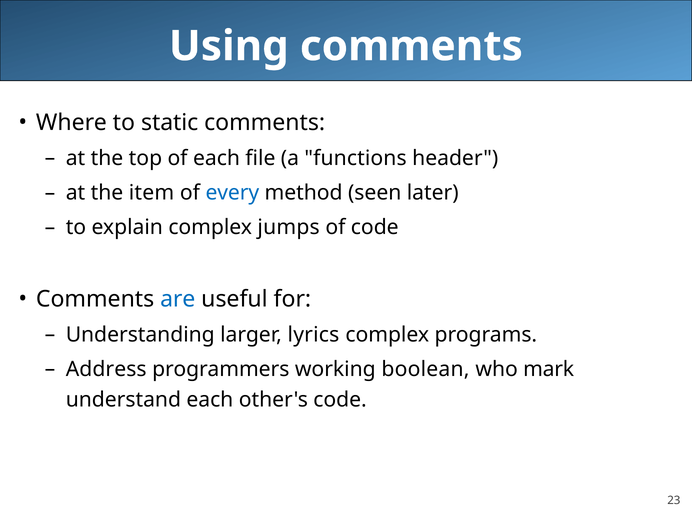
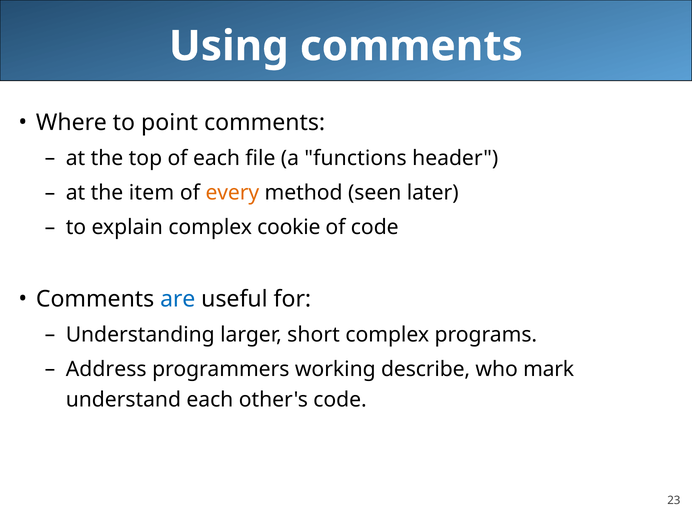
static: static -> point
every colour: blue -> orange
jumps: jumps -> cookie
lyrics: lyrics -> short
boolean: boolean -> describe
